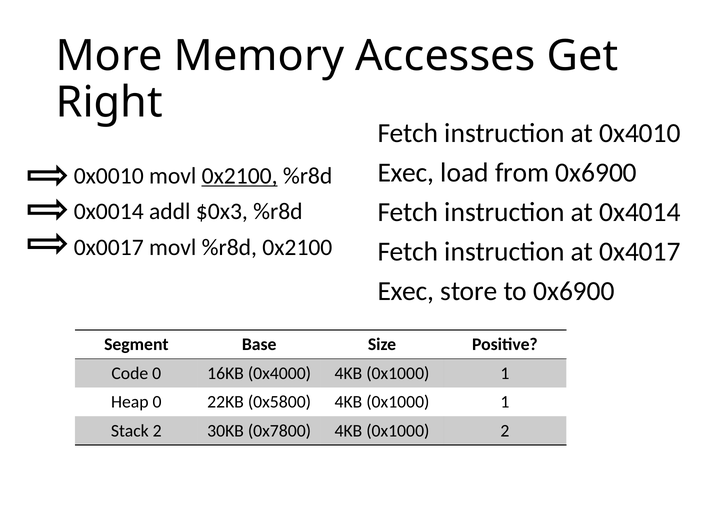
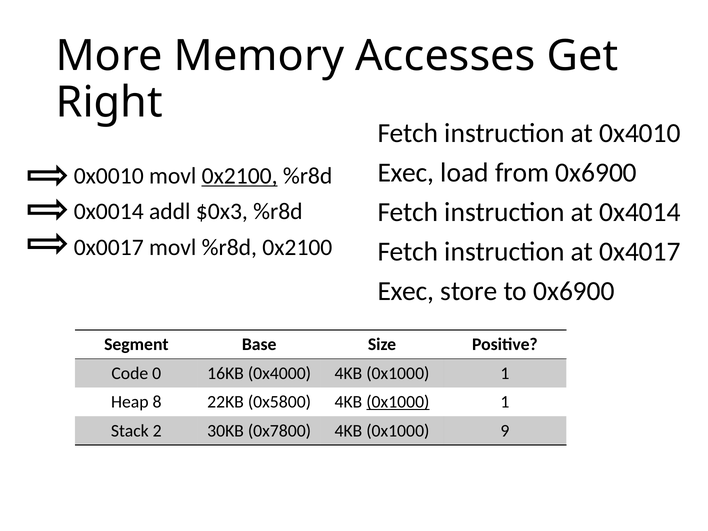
Heap 0: 0 -> 8
0x1000 at (398, 402) underline: none -> present
0x1000 2: 2 -> 9
